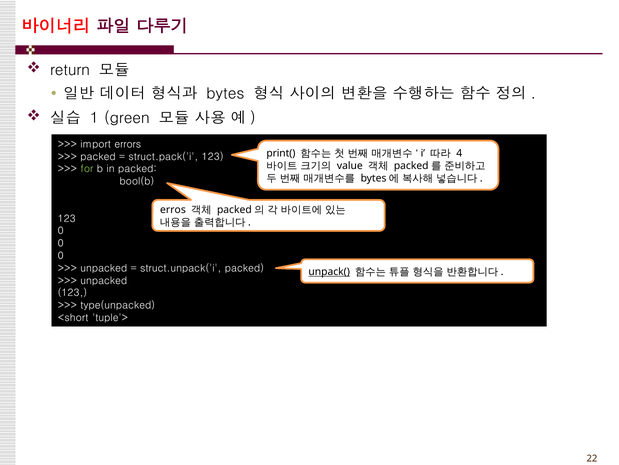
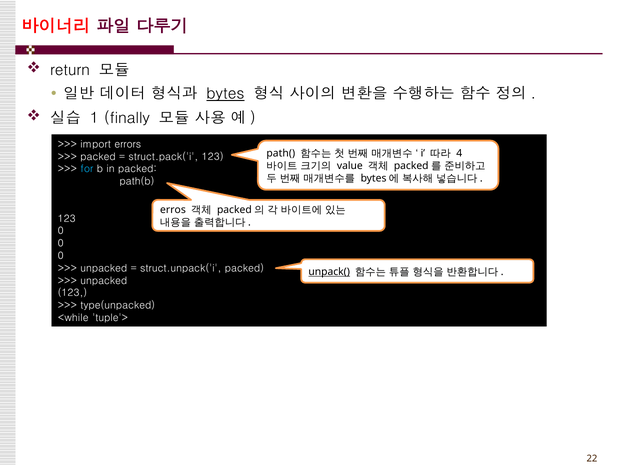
bytes underline: none -> present
green: green -> finally
print(: print( -> path(
for colour: light green -> light blue
bool(b: bool(b -> path(b
<short: <short -> <while
